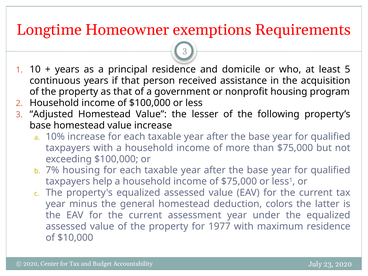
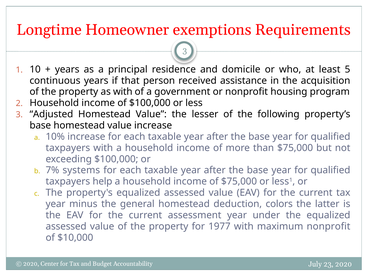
as that: that -> with
7% housing: housing -> systems
maximum residence: residence -> nonprofit
